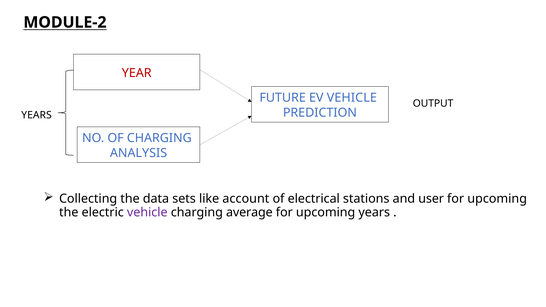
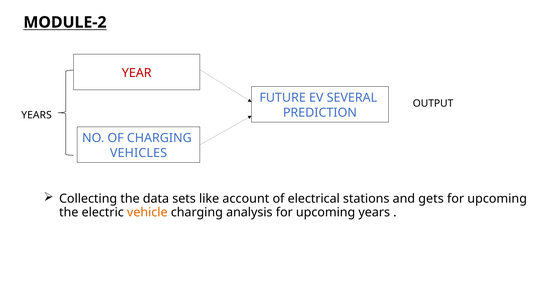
EV VEHICLE: VEHICLE -> SEVERAL
ANALYSIS: ANALYSIS -> VEHICLES
user: user -> gets
vehicle at (147, 212) colour: purple -> orange
average: average -> analysis
